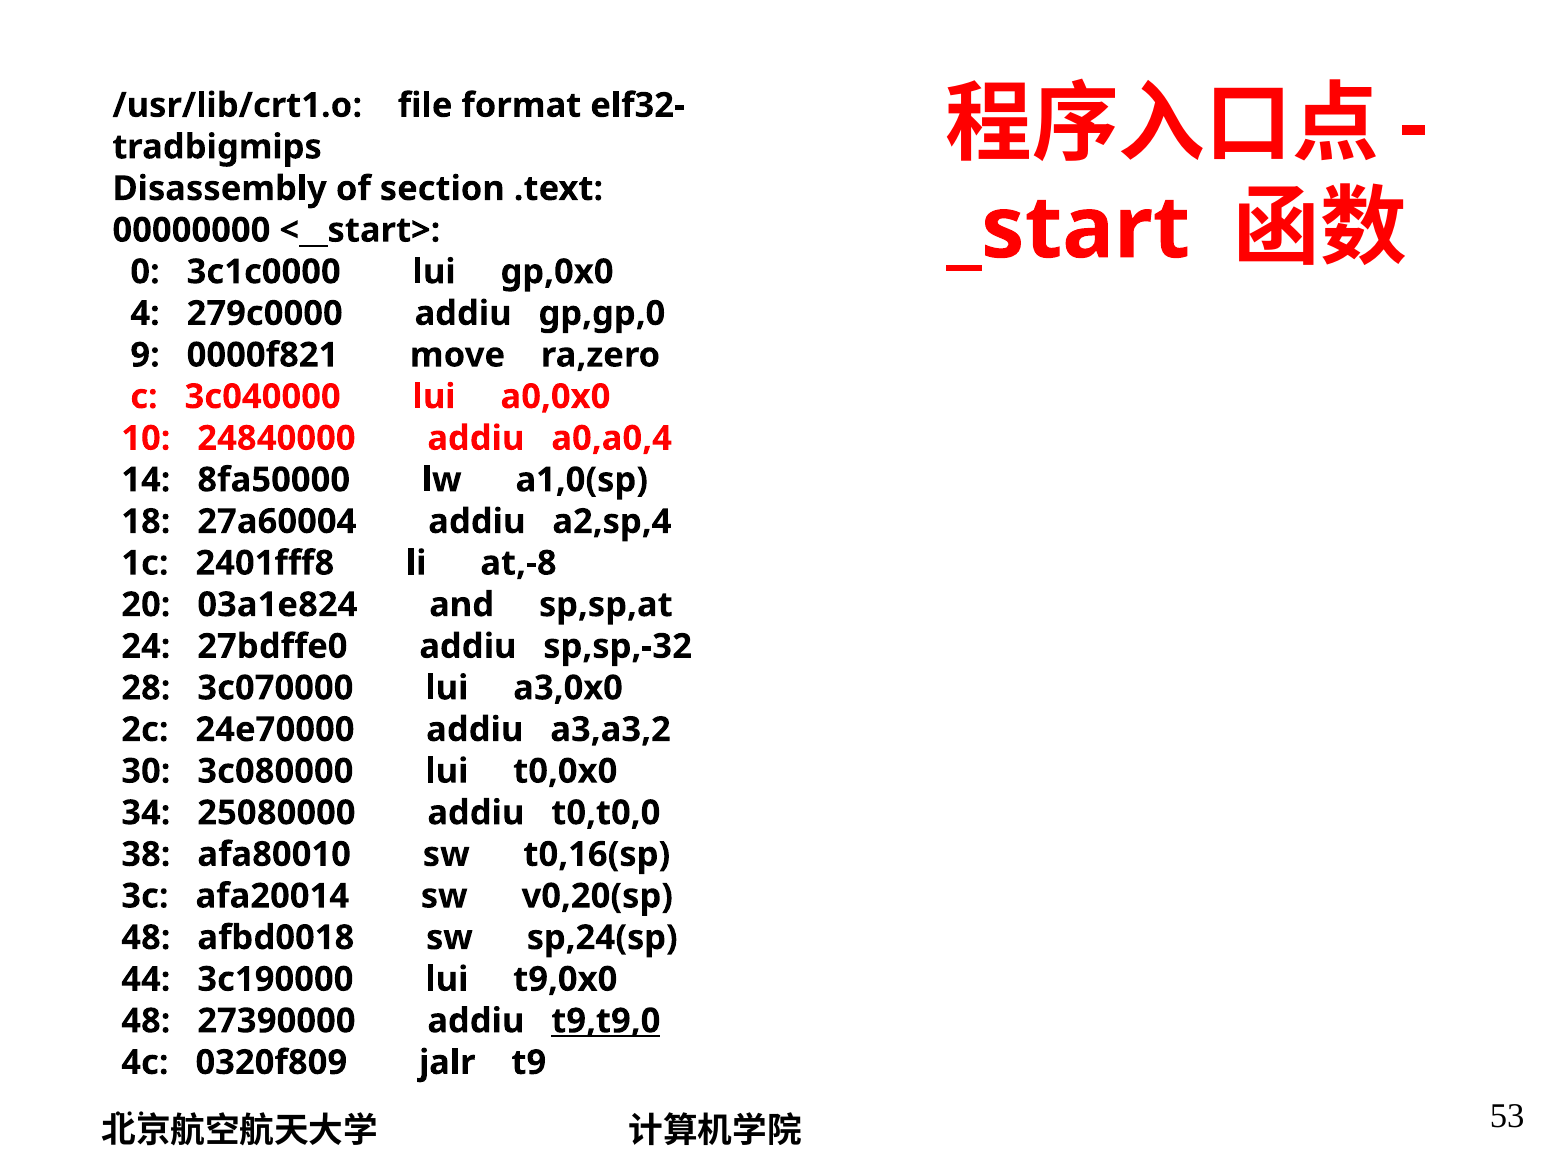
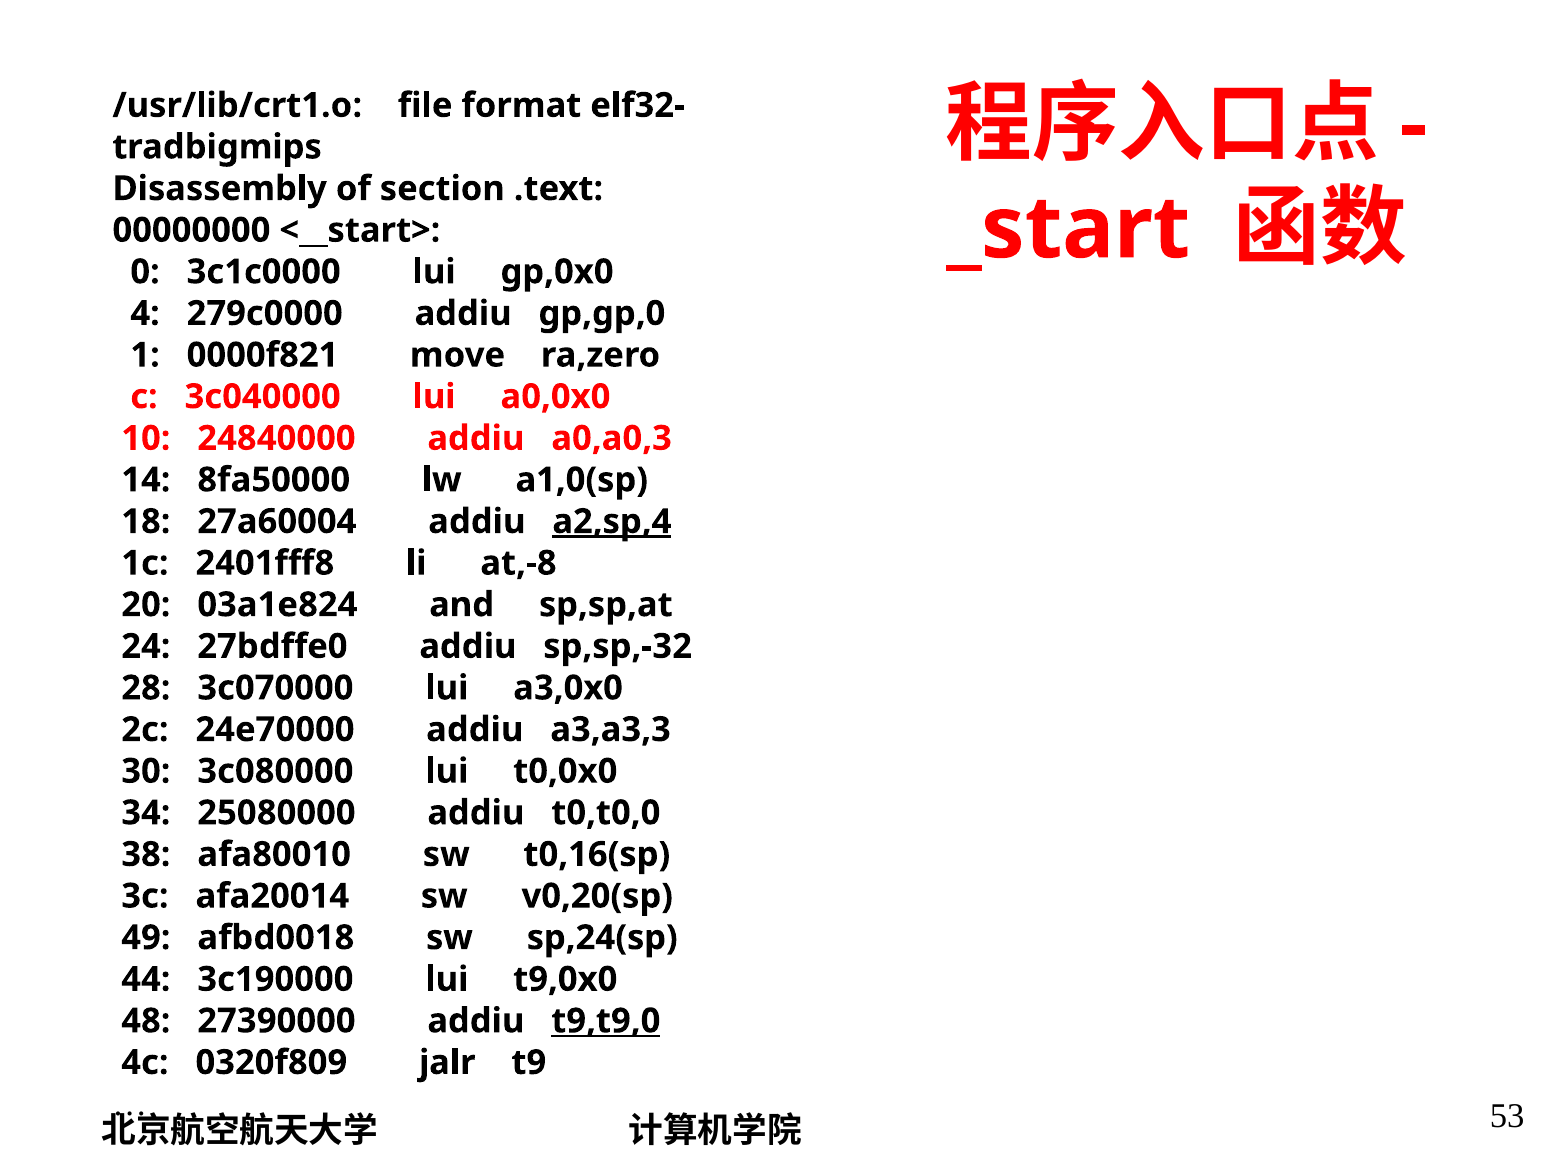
9: 9 -> 1
a0,a0,4: a0,a0,4 -> a0,a0,3
a2,sp,4 underline: none -> present
a3,a3,2: a3,a3,2 -> a3,a3,3
48 at (146, 938): 48 -> 49
